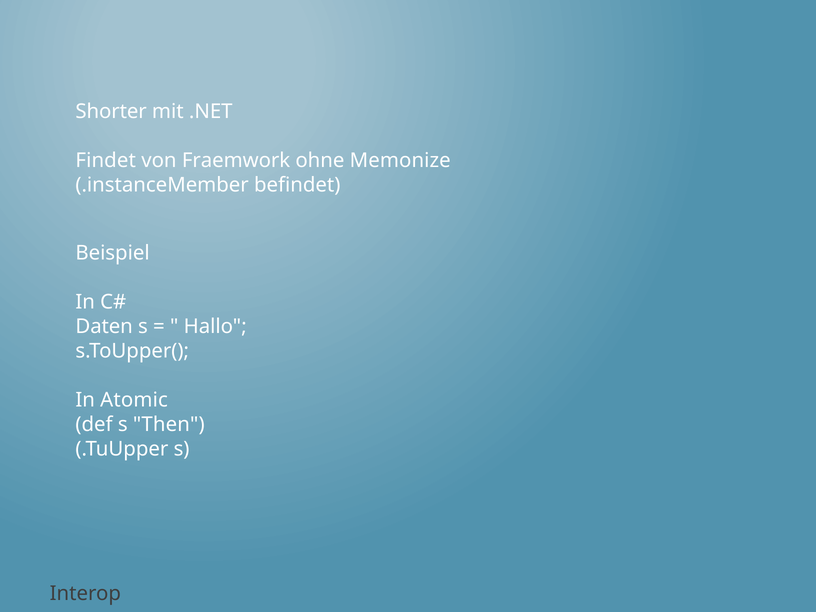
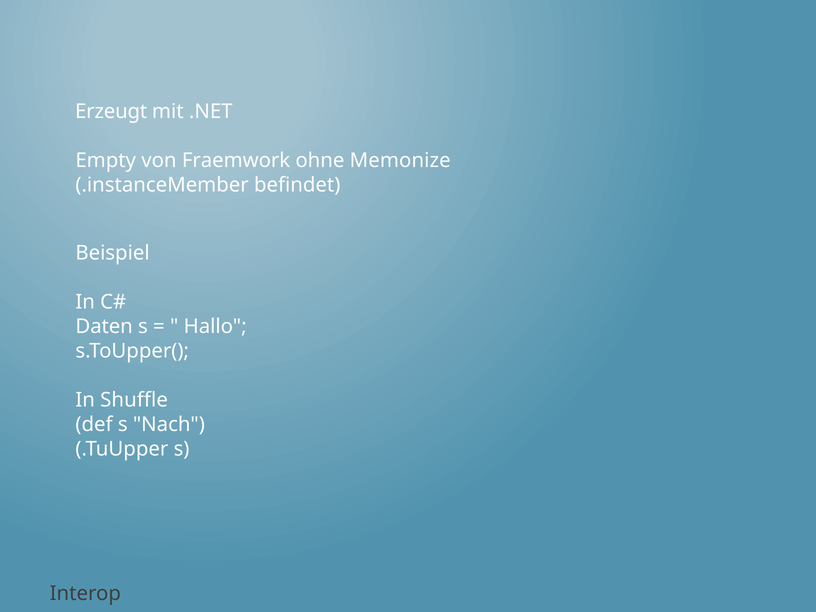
Shorter: Shorter -> Erzeugt
Findet: Findet -> Empty
Atomic: Atomic -> Shuffle
Then: Then -> Nach
